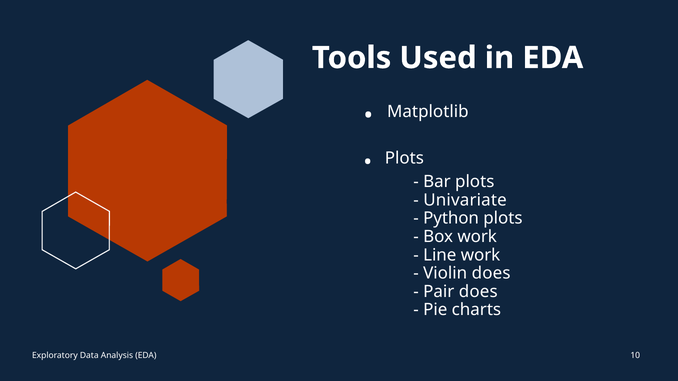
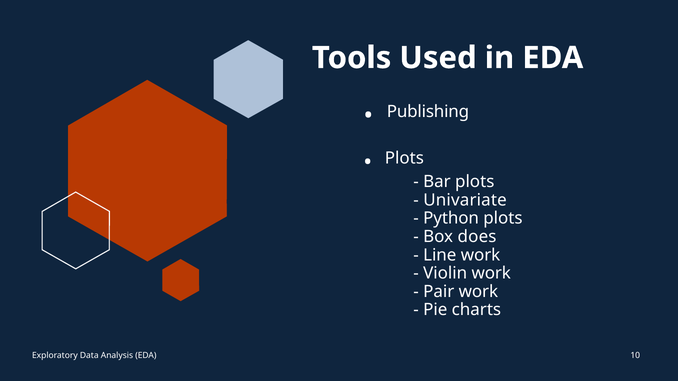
Matplotlib: Matplotlib -> Publishing
Box work: work -> does
Violin does: does -> work
Pair does: does -> work
